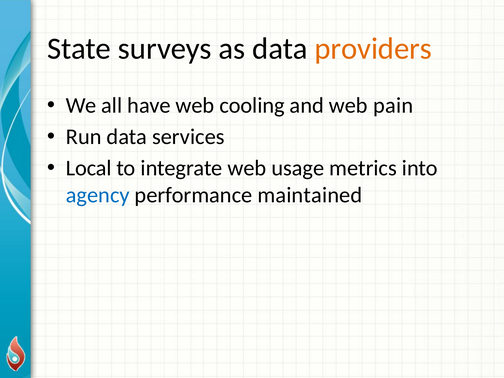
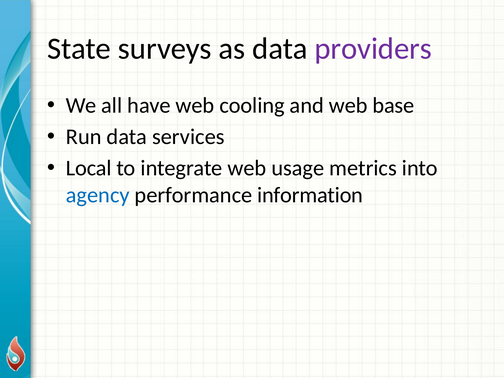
providers colour: orange -> purple
pain: pain -> base
maintained: maintained -> information
